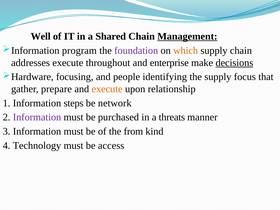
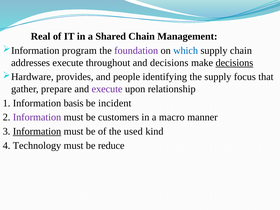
Well: Well -> Real
Management underline: present -> none
which colour: orange -> blue
and enterprise: enterprise -> decisions
focusing: focusing -> provides
execute at (107, 89) colour: orange -> purple
steps: steps -> basis
network: network -> incident
purchased: purchased -> customers
threats: threats -> macro
Information at (37, 131) underline: none -> present
from: from -> used
access: access -> reduce
